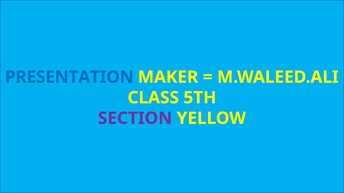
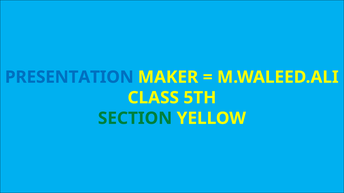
SECTION colour: purple -> green
